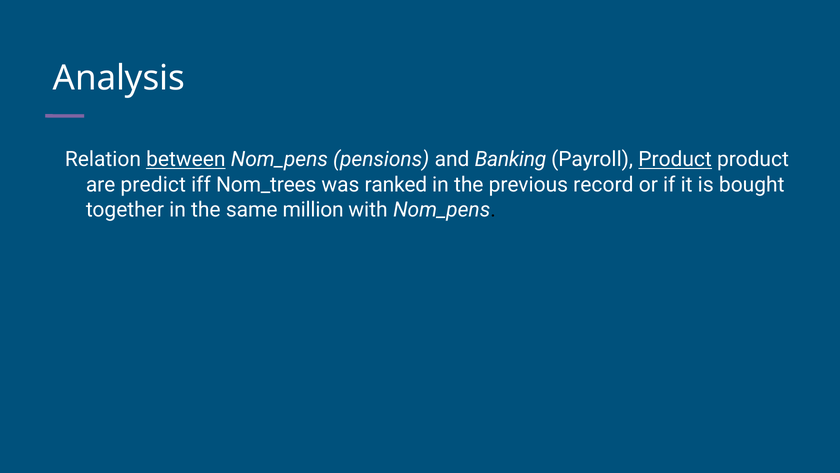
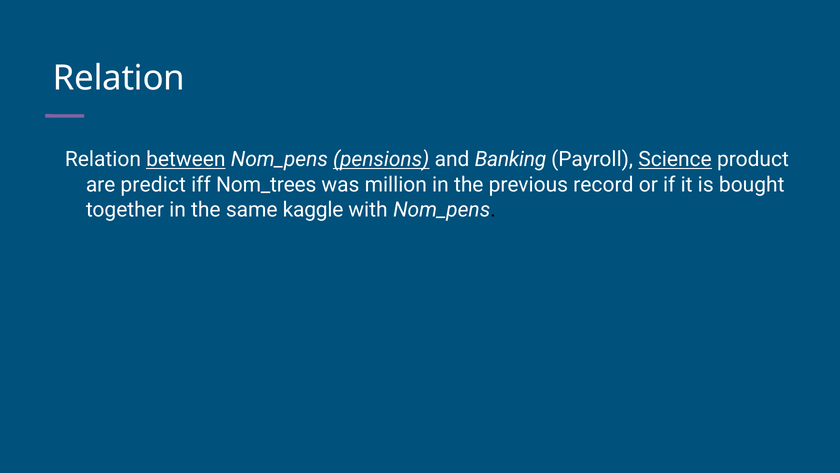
Analysis at (119, 78): Analysis -> Relation
pensions underline: none -> present
Payroll Product: Product -> Science
ranked: ranked -> million
million: million -> kaggle
